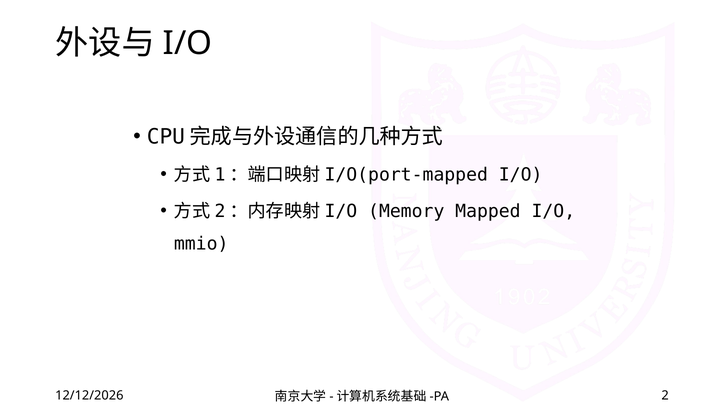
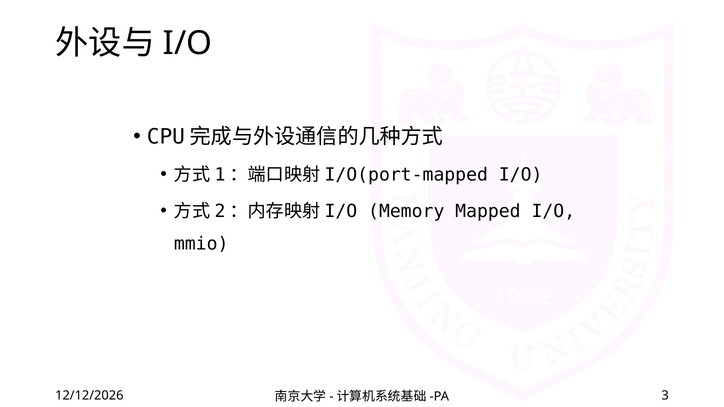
2: 2 -> 3
